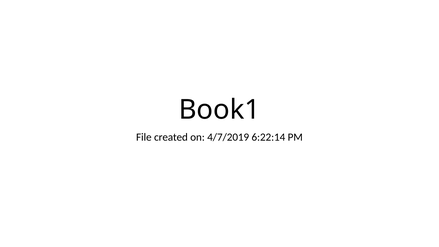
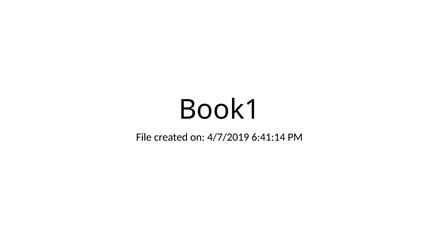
6:22:14: 6:22:14 -> 6:41:14
